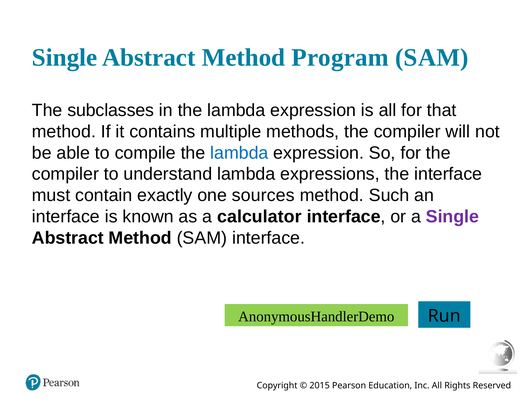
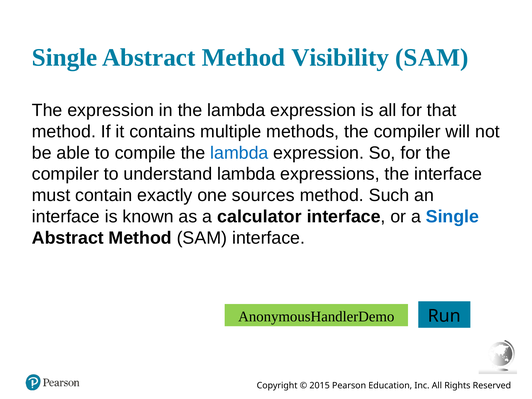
Program: Program -> Visibility
The subclasses: subclasses -> expression
Single at (452, 217) colour: purple -> blue
